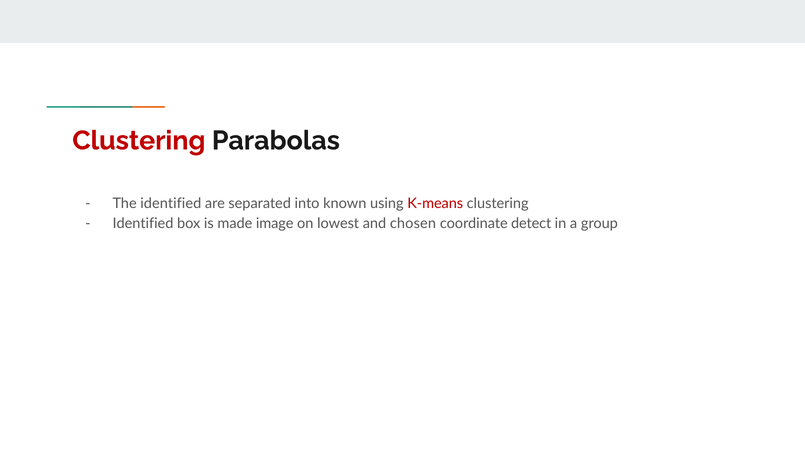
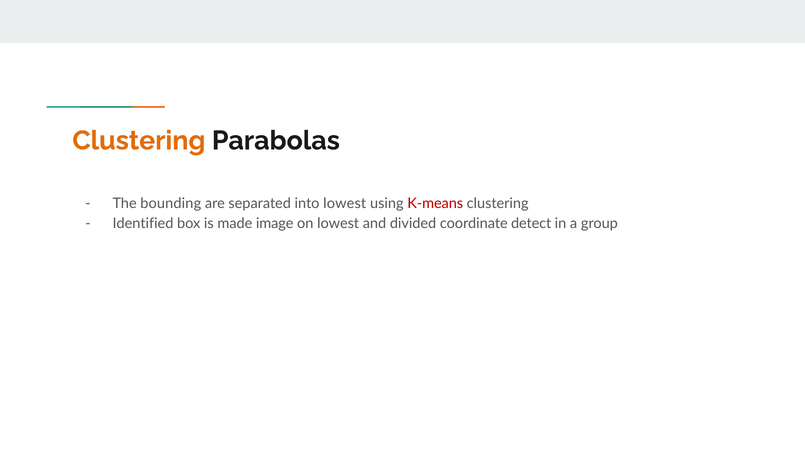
Clustering at (139, 141) colour: red -> orange
The identified: identified -> bounding
into known: known -> lowest
chosen: chosen -> divided
